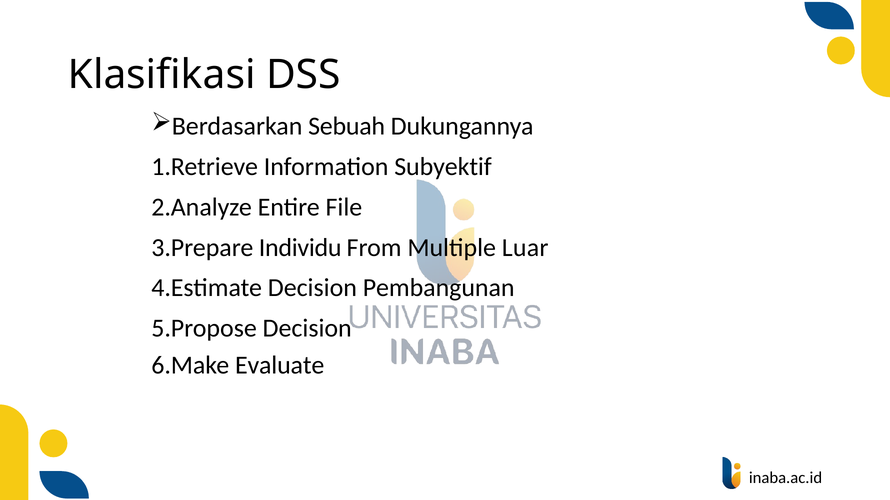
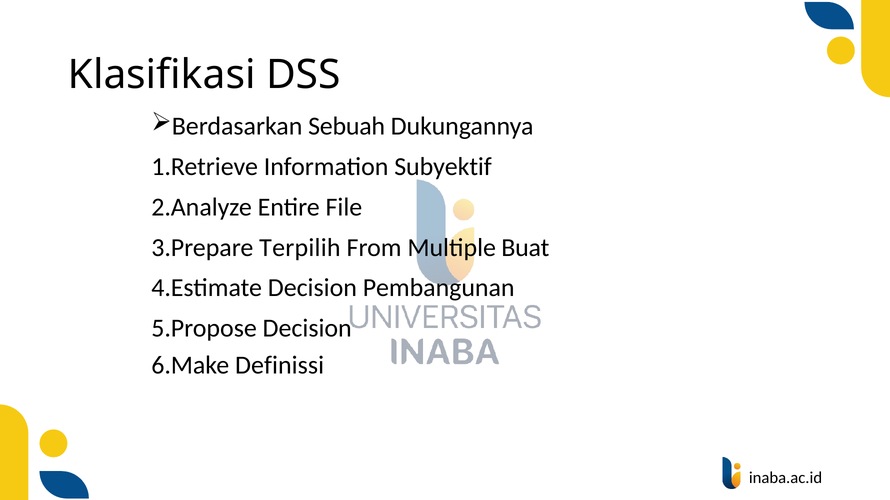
Individu: Individu -> Terpilih
Luar: Luar -> Buat
Evaluate: Evaluate -> Definissi
